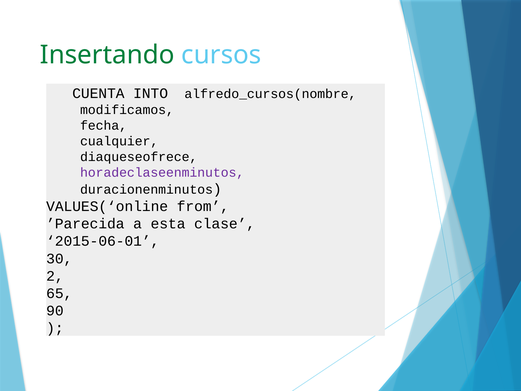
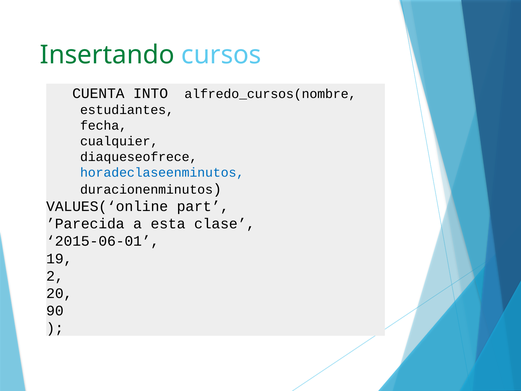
modificamos: modificamos -> estudiantes
horadeclaseenminutos colour: purple -> blue
from: from -> part
30: 30 -> 19
65: 65 -> 20
